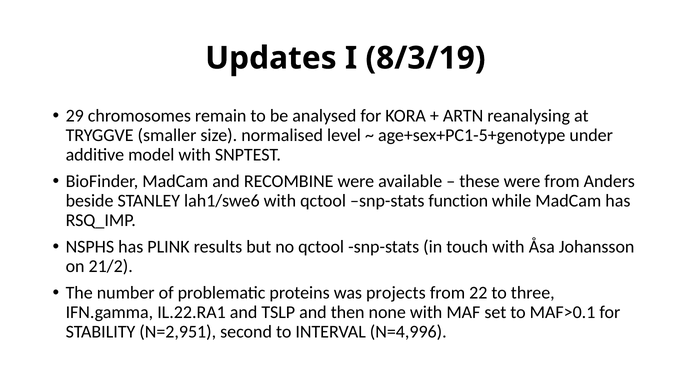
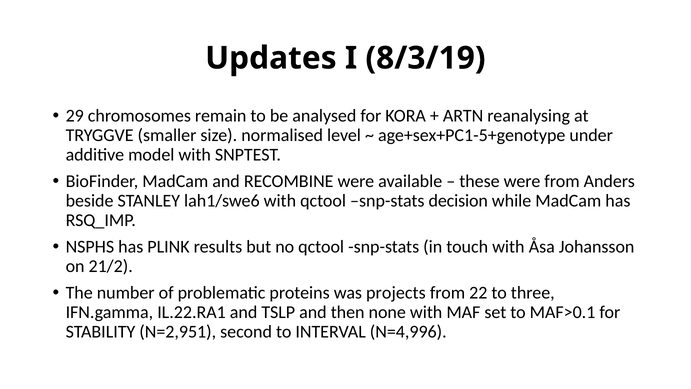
function: function -> decision
